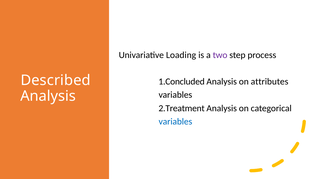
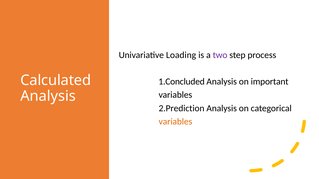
Described: Described -> Calculated
attributes: attributes -> important
2.Treatment: 2.Treatment -> 2.Prediction
variables at (175, 122) colour: blue -> orange
